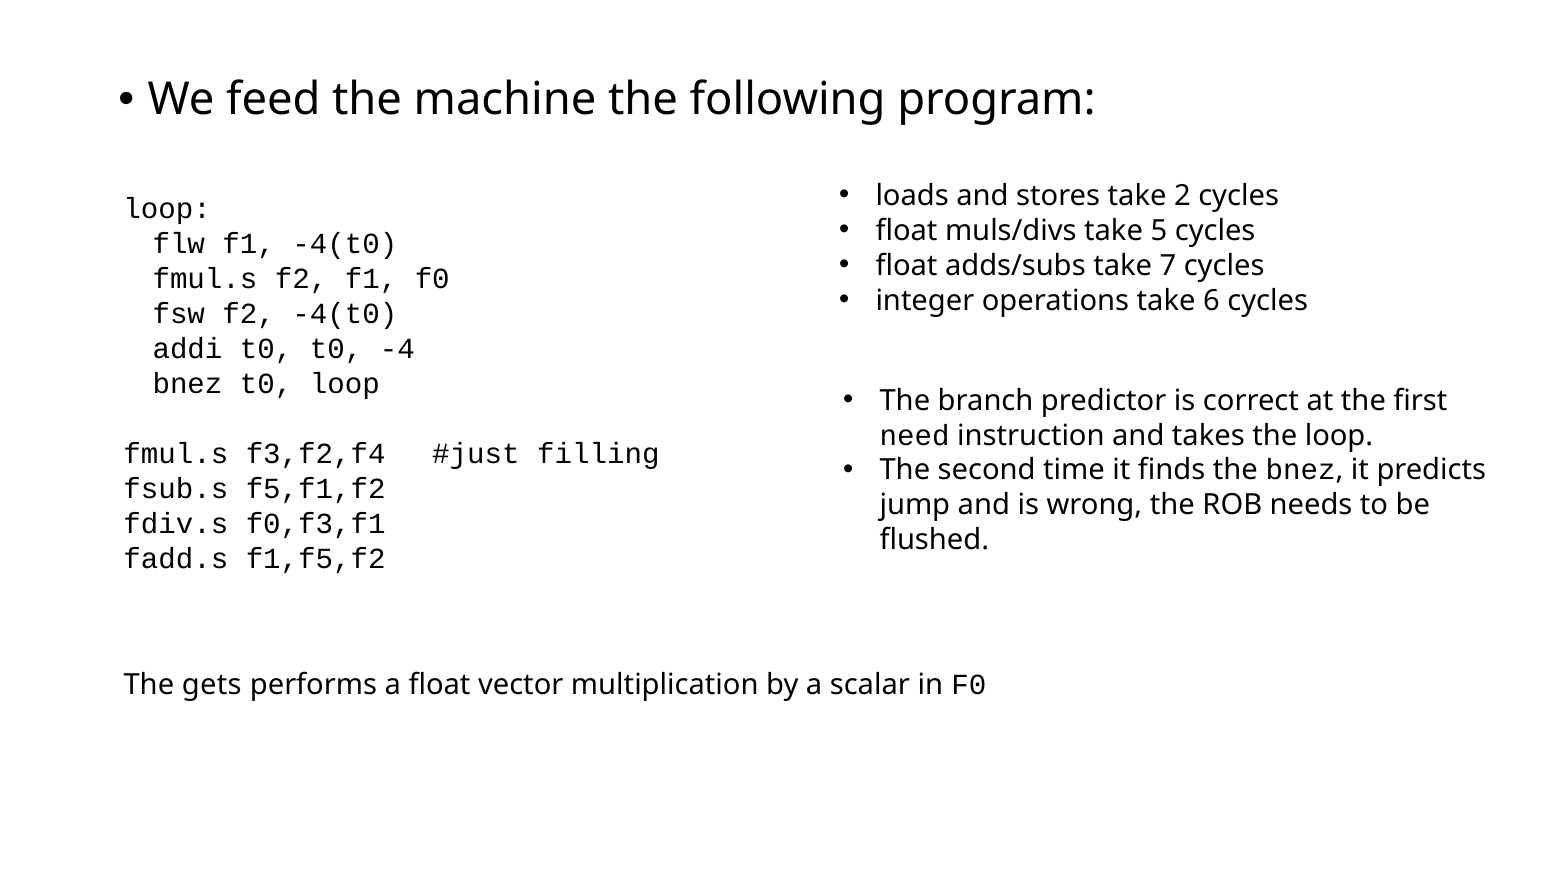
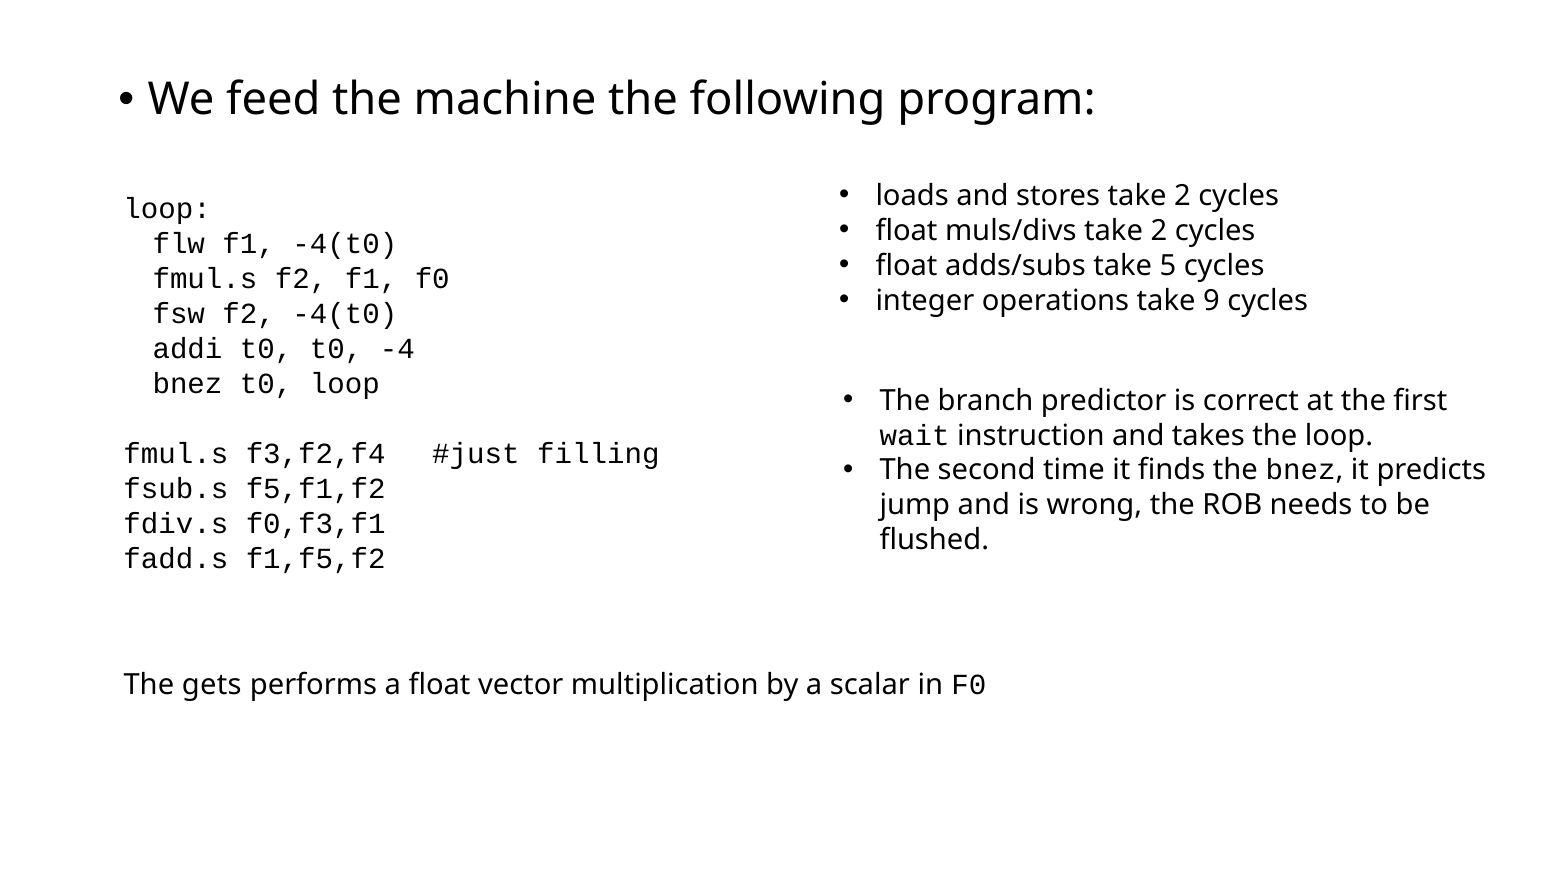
muls/divs take 5: 5 -> 2
7: 7 -> 5
6: 6 -> 9
need: need -> wait
